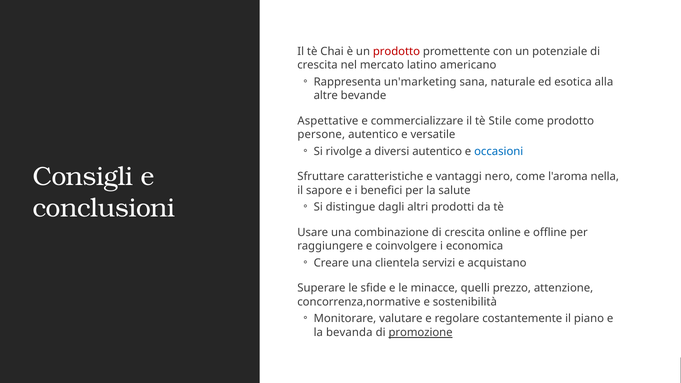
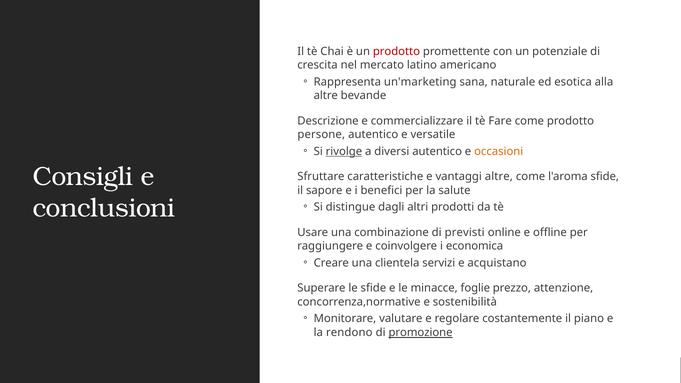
Aspettative: Aspettative -> Descrizione
Stile: Stile -> Fare
rivolge underline: none -> present
occasioni colour: blue -> orange
vantaggi nero: nero -> altre
l'aroma nella: nella -> sfide
combinazione di crescita: crescita -> previsti
quelli: quelli -> foglie
bevanda: bevanda -> rendono
